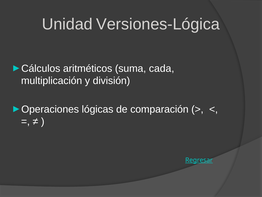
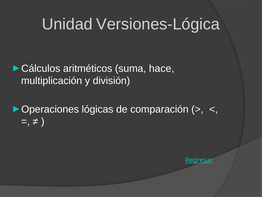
cada: cada -> hace
